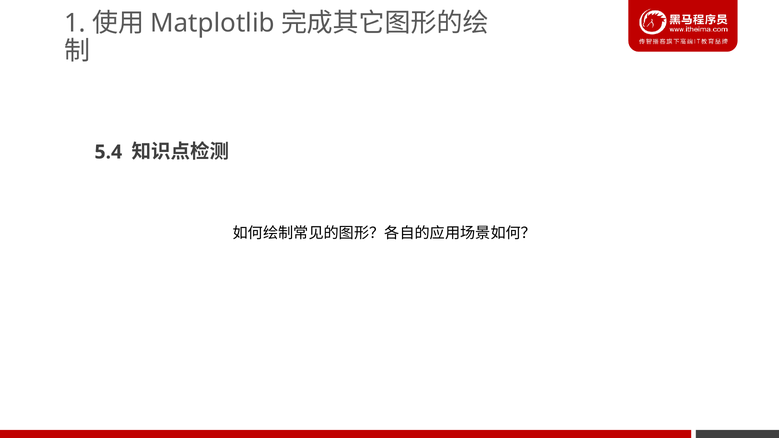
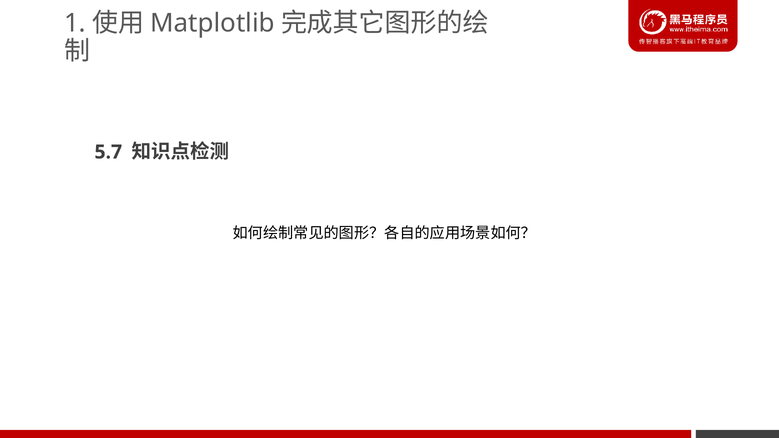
5.4: 5.4 -> 5.7
